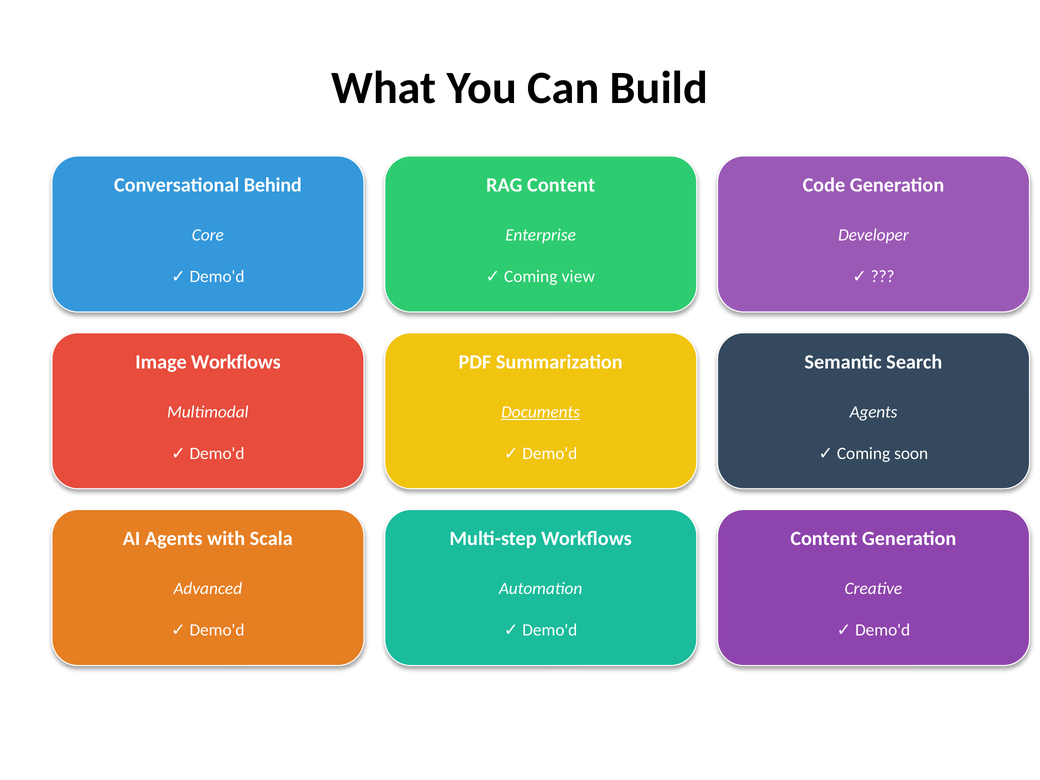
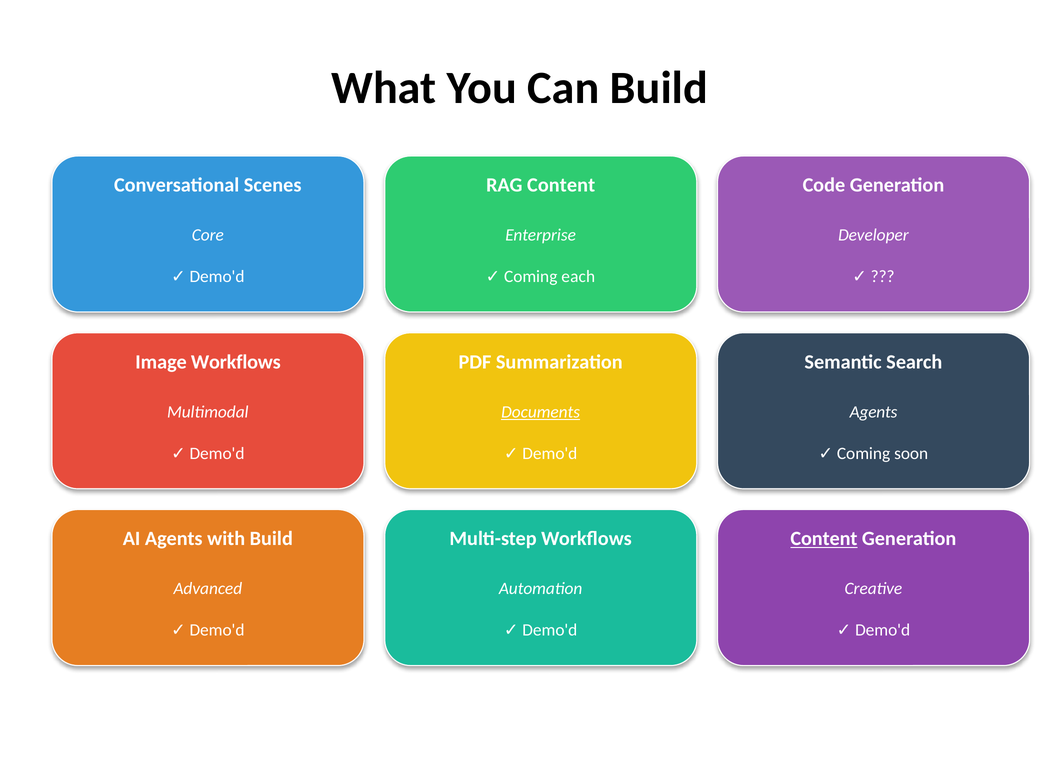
Behind: Behind -> Scenes
view: view -> each
with Scala: Scala -> Build
Content at (824, 539) underline: none -> present
